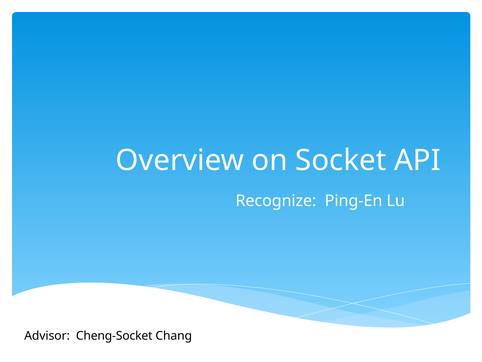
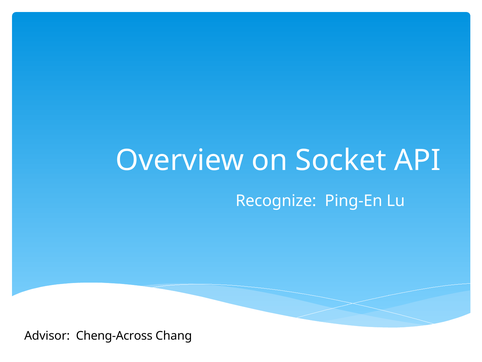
Cheng-Socket: Cheng-Socket -> Cheng-Across
